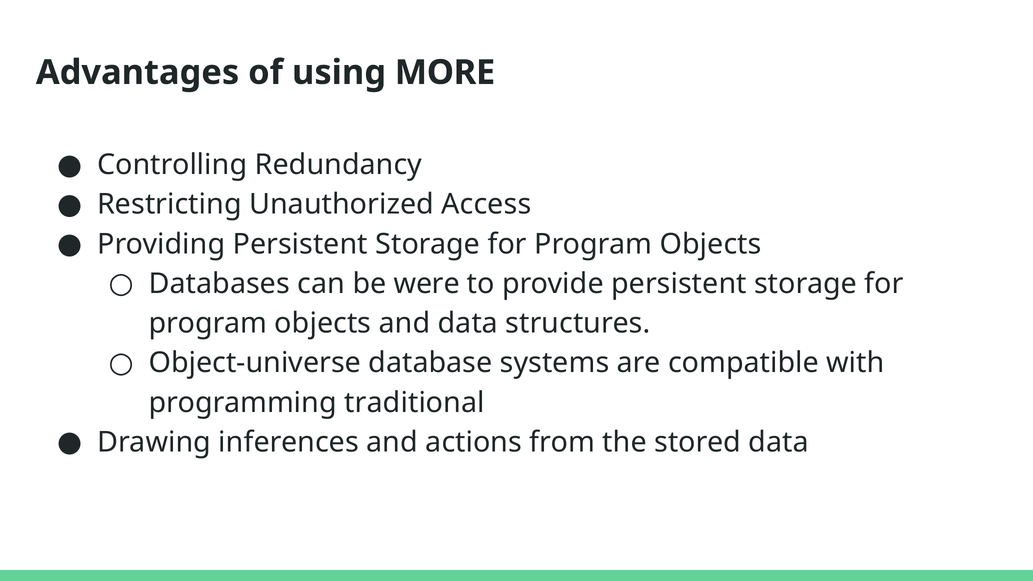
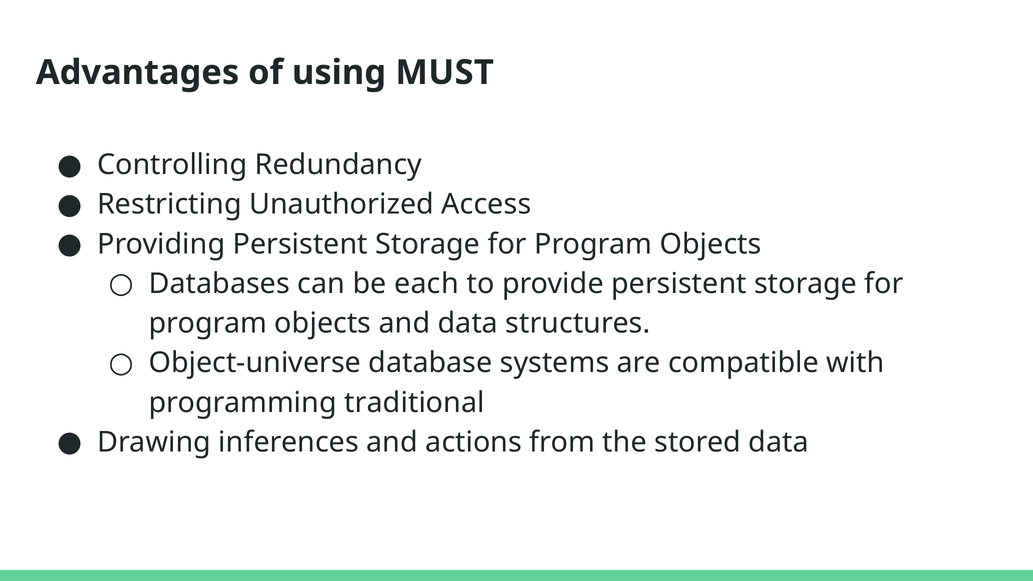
MORE: MORE -> MUST
were: were -> each
